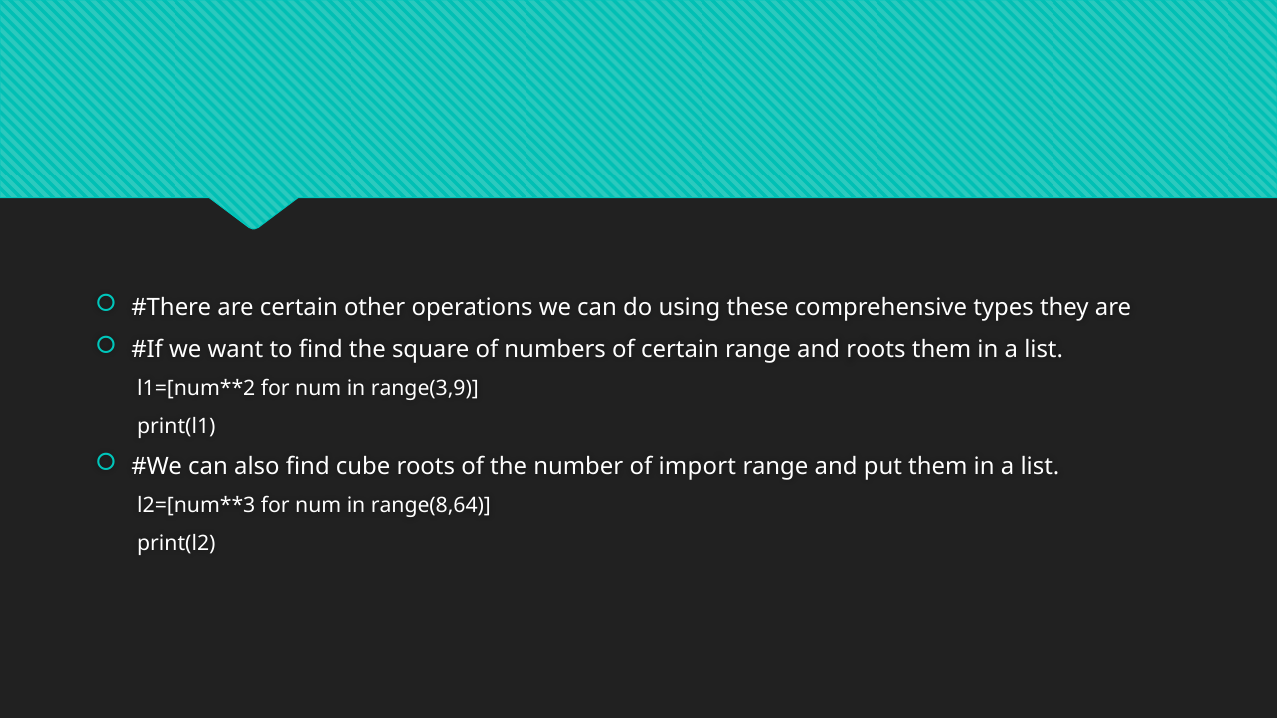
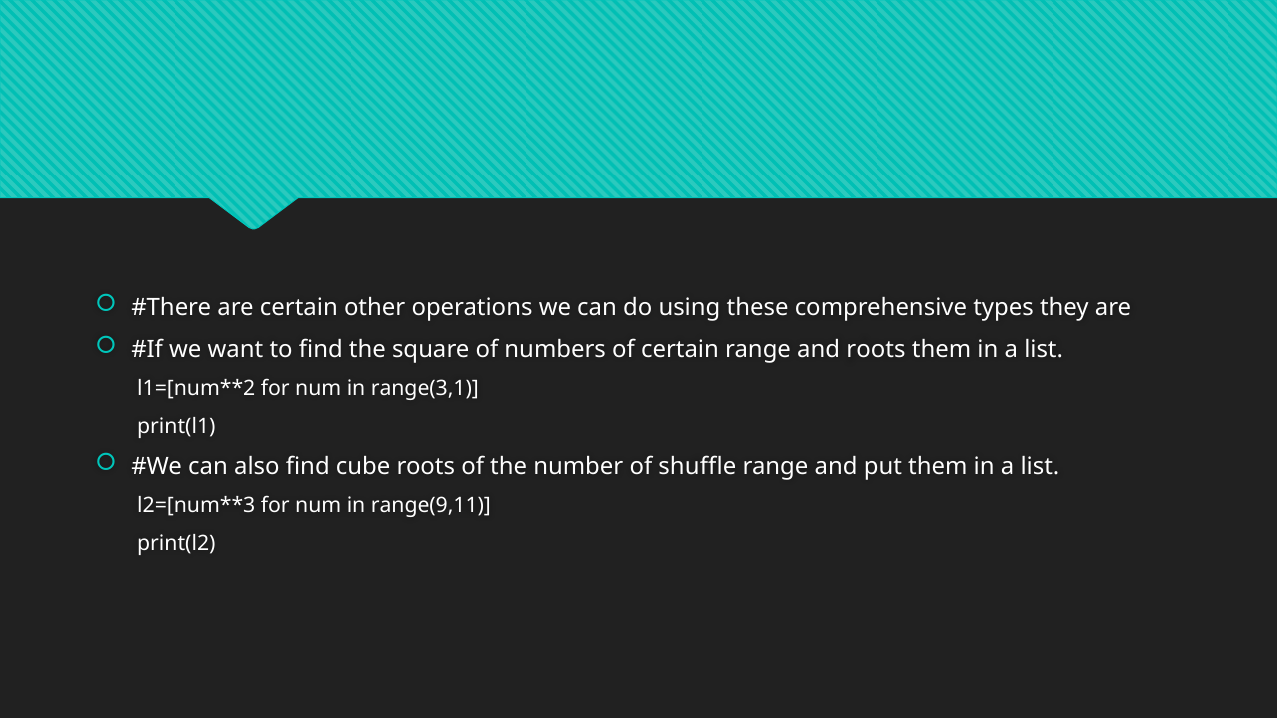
range(3,9: range(3,9 -> range(3,1
import: import -> shuffle
range(8,64: range(8,64 -> range(9,11
